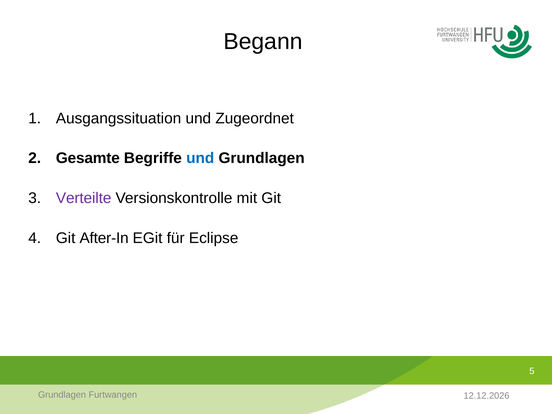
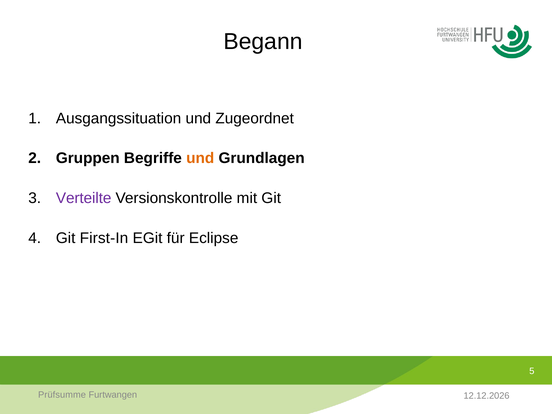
Gesamte: Gesamte -> Gruppen
und at (200, 158) colour: blue -> orange
After-In: After-In -> First-In
Grundlagen at (62, 395): Grundlagen -> Prüfsumme
